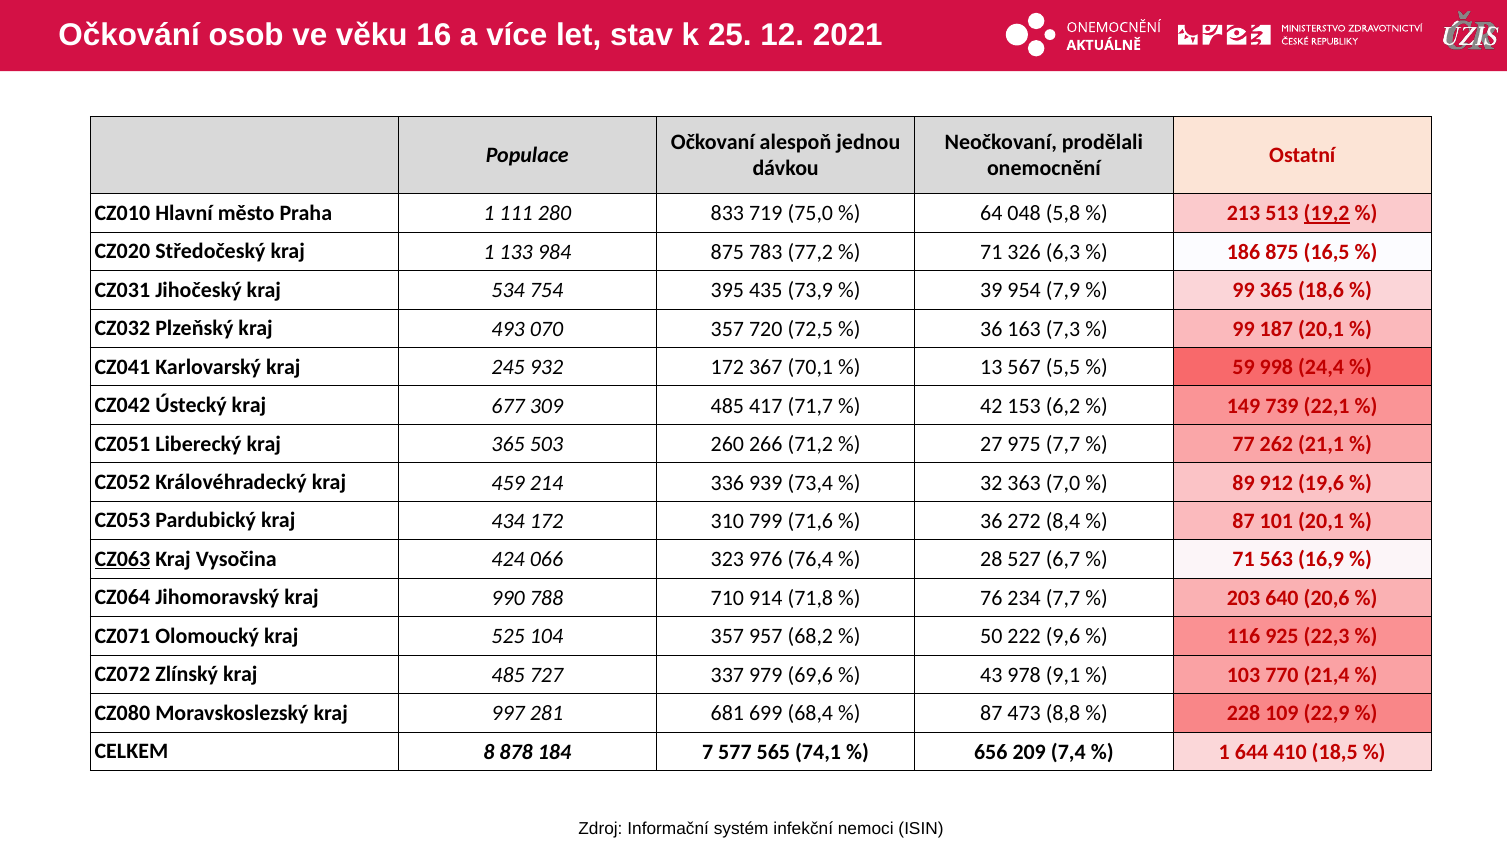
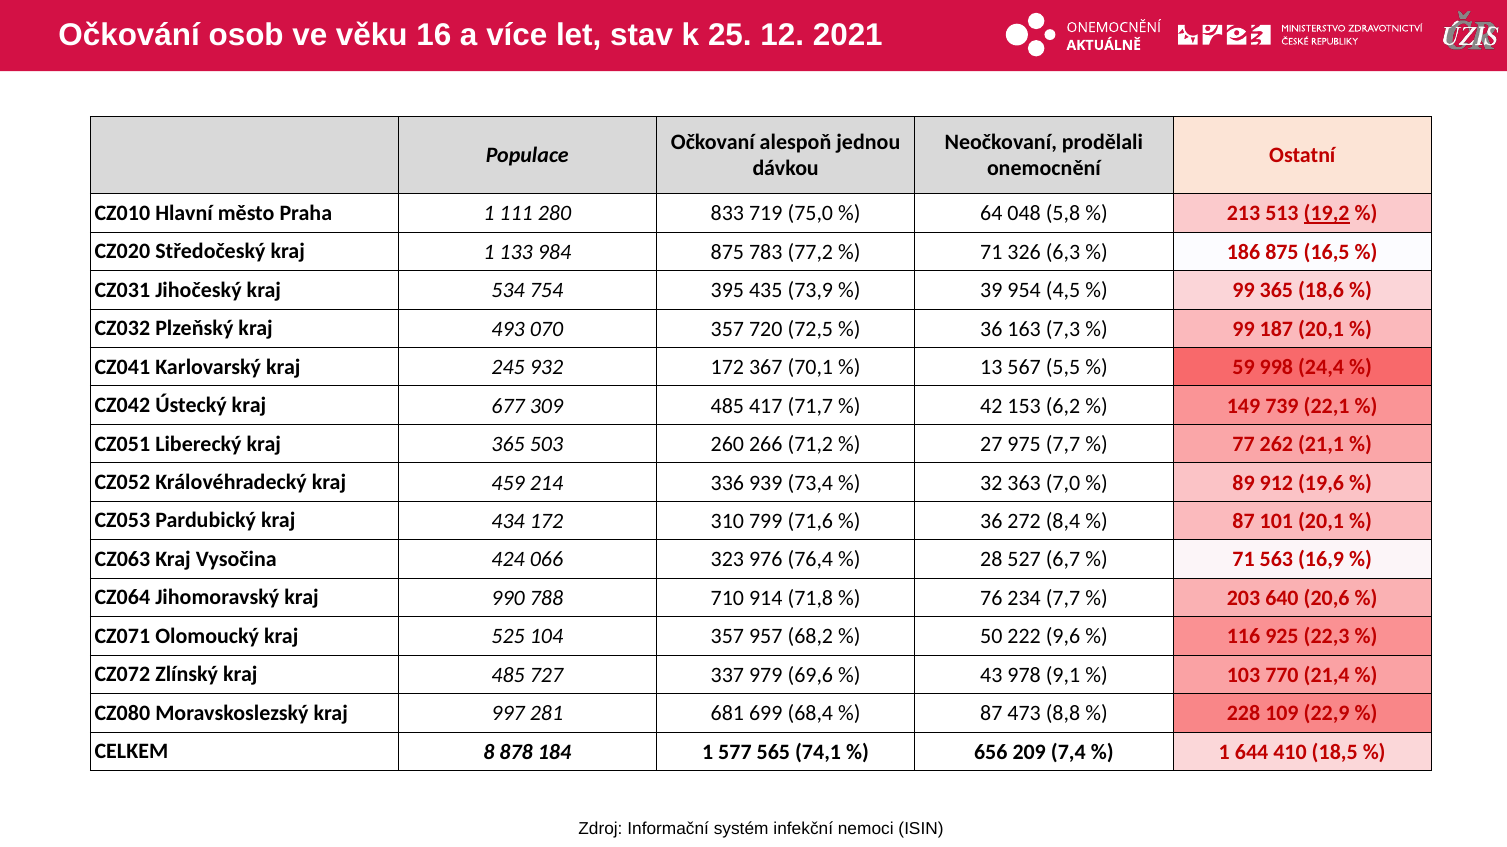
7,9: 7,9 -> 4,5
CZ063 underline: present -> none
184 7: 7 -> 1
